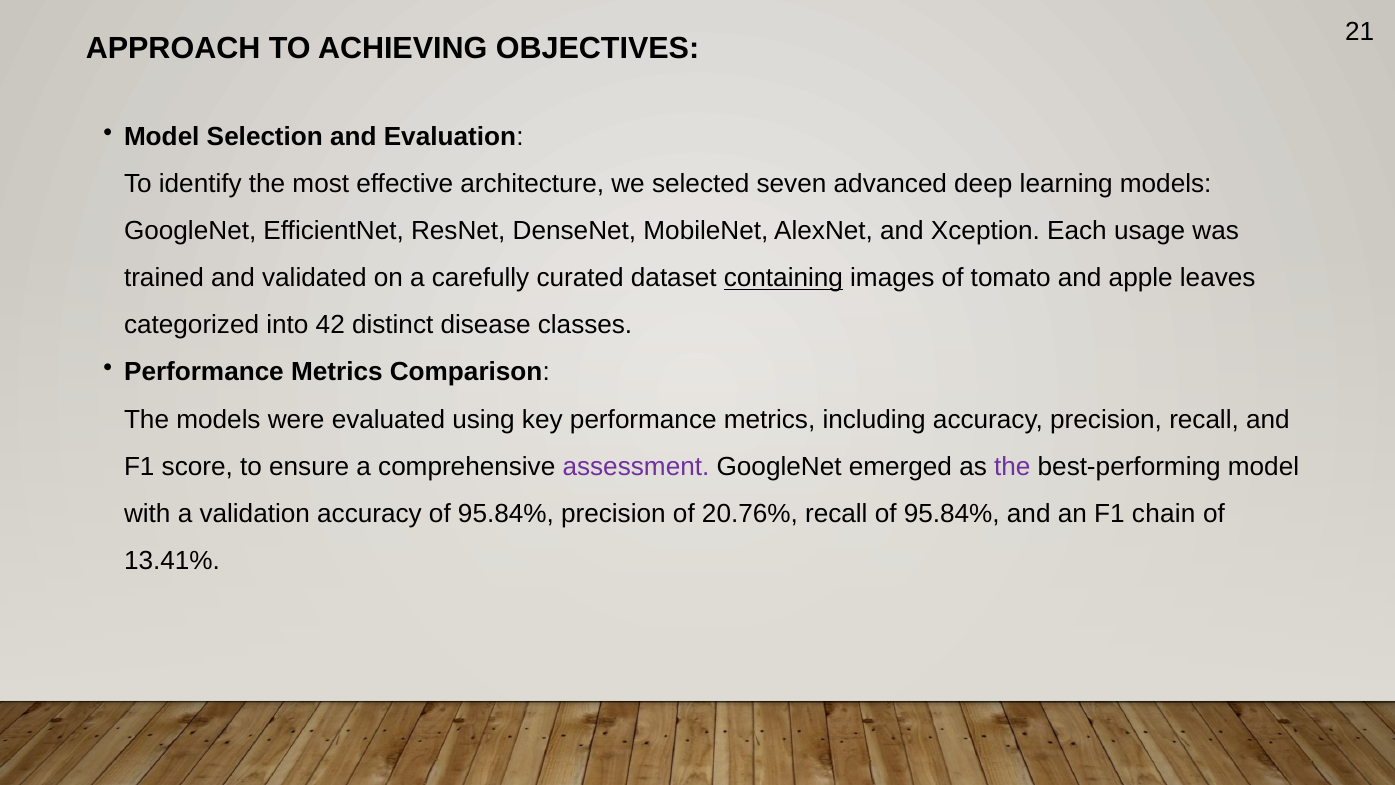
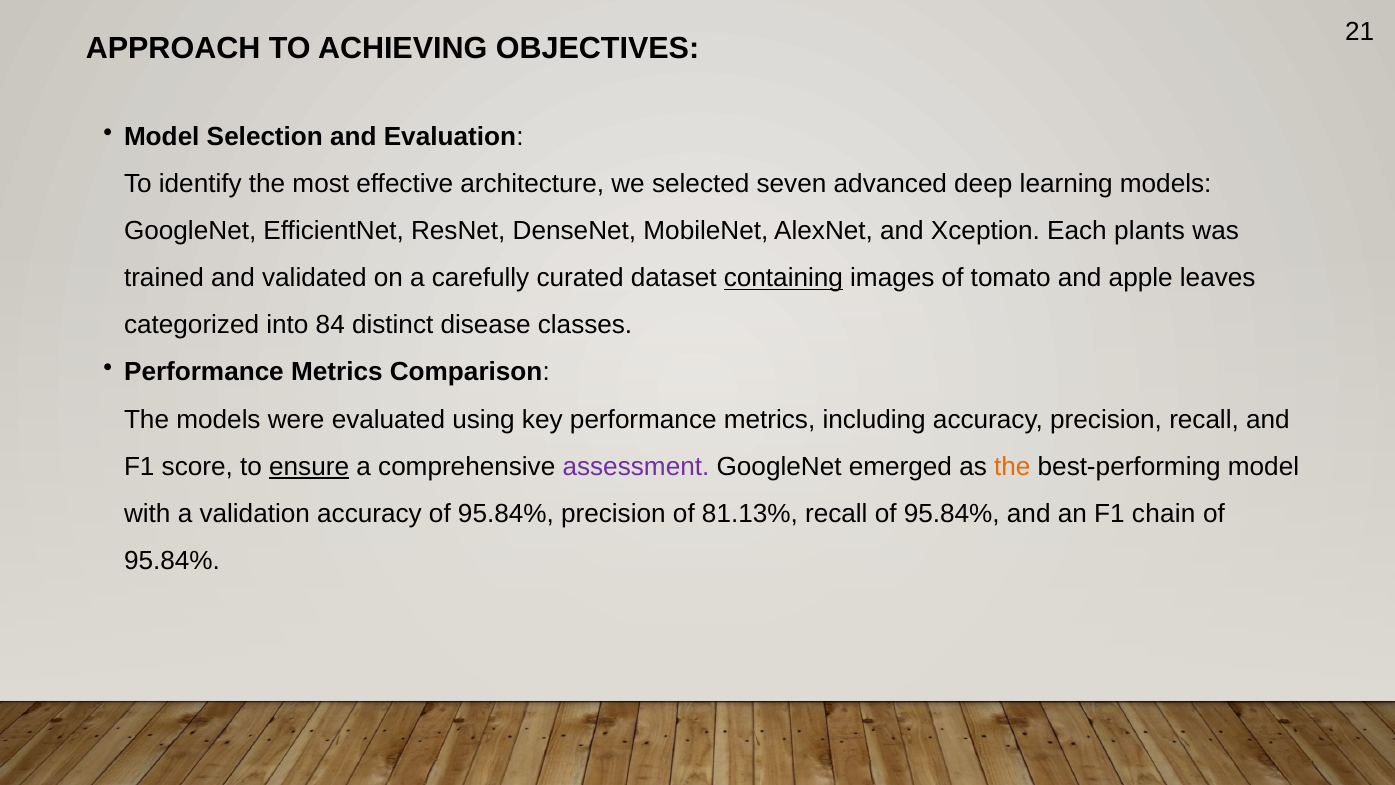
usage: usage -> plants
42: 42 -> 84
ensure underline: none -> present
the at (1012, 466) colour: purple -> orange
20.76%: 20.76% -> 81.13%
13.41% at (172, 560): 13.41% -> 95.84%
